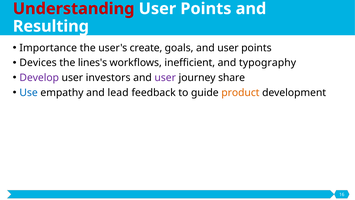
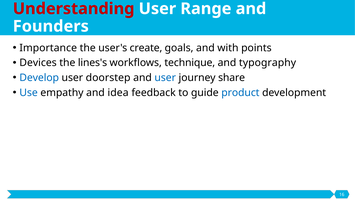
Points at (206, 9): Points -> Range
Resulting: Resulting -> Founders
goals and user: user -> with
inefficient: inefficient -> technique
Develop colour: purple -> blue
investors: investors -> doorstep
user at (165, 78) colour: purple -> blue
lead: lead -> idea
product colour: orange -> blue
